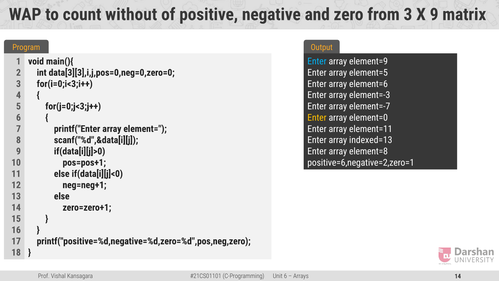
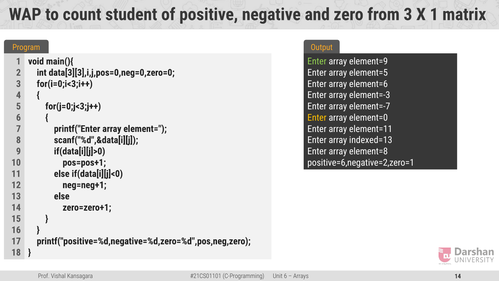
without: without -> student
X 9: 9 -> 1
Enter at (317, 61) colour: light blue -> light green
